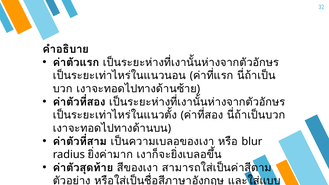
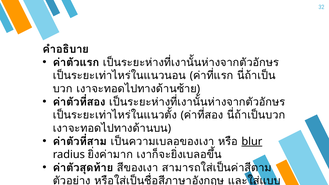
blur underline: none -> present
